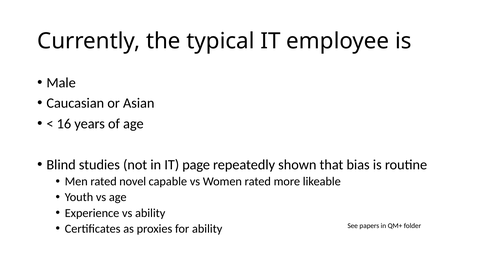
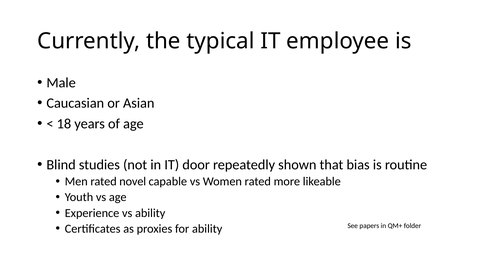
16: 16 -> 18
page: page -> door
